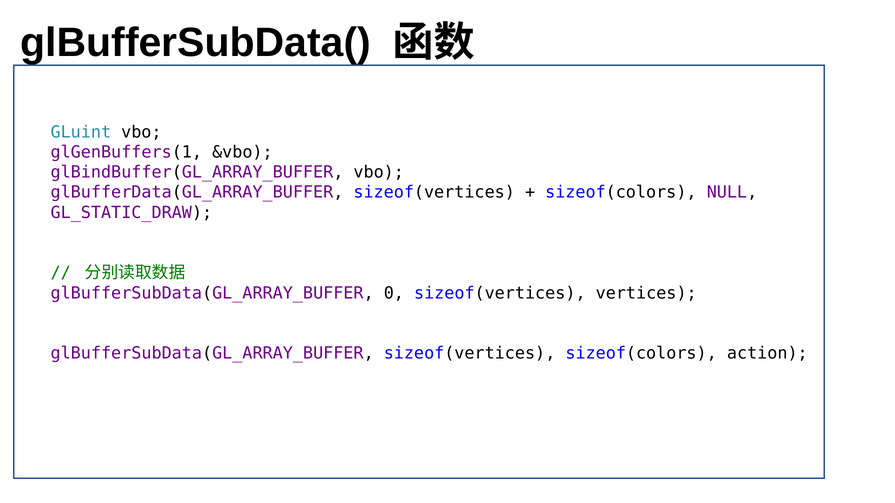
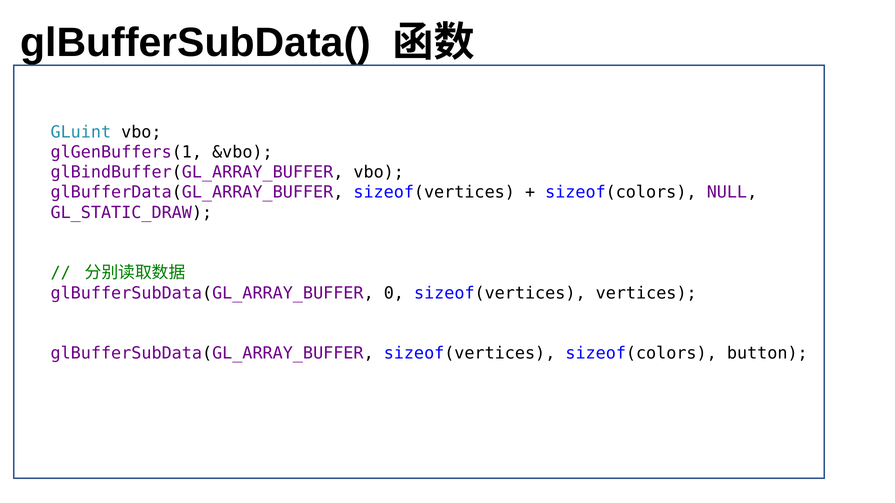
action: action -> button
